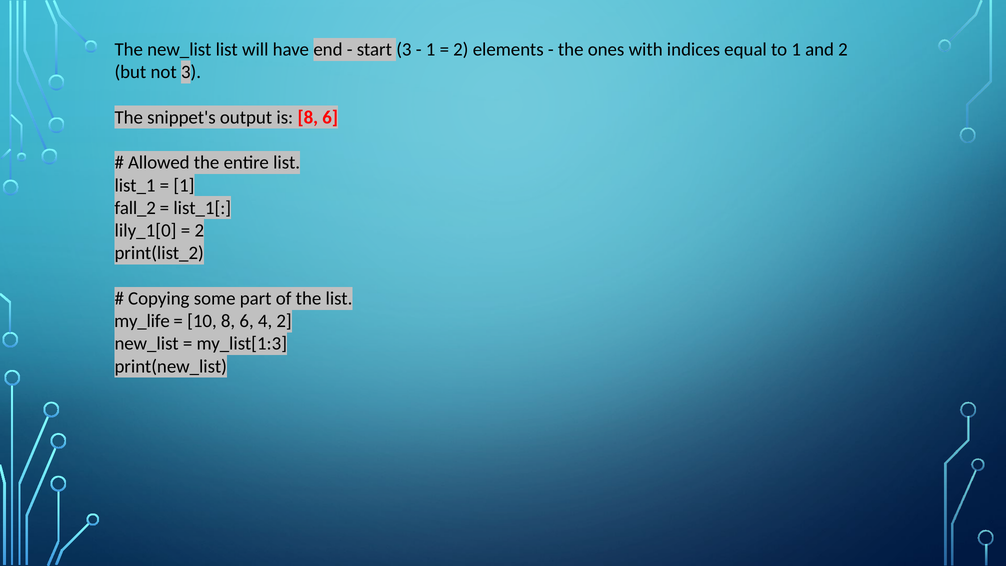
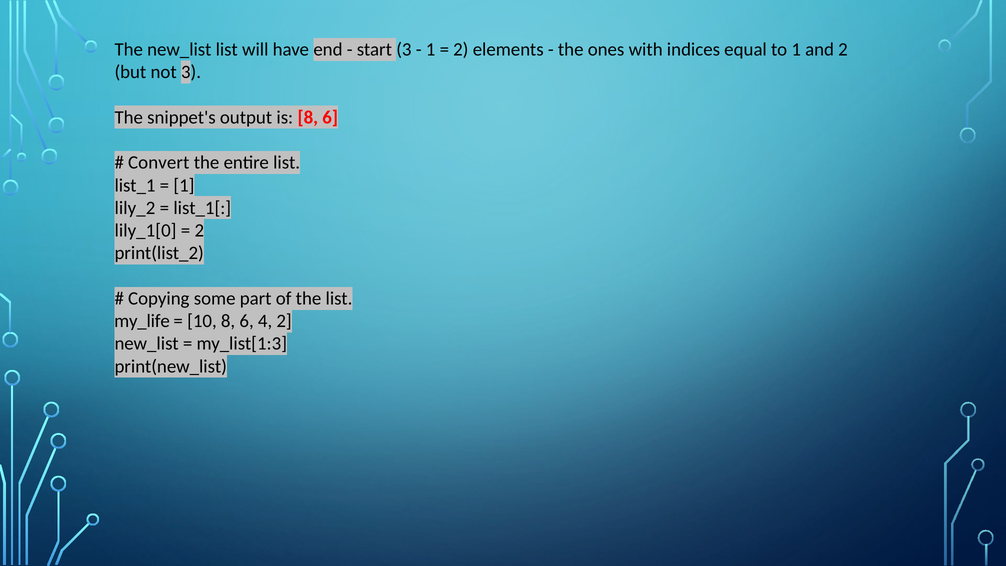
Allowed: Allowed -> Convert
fall_2: fall_2 -> lily_2
